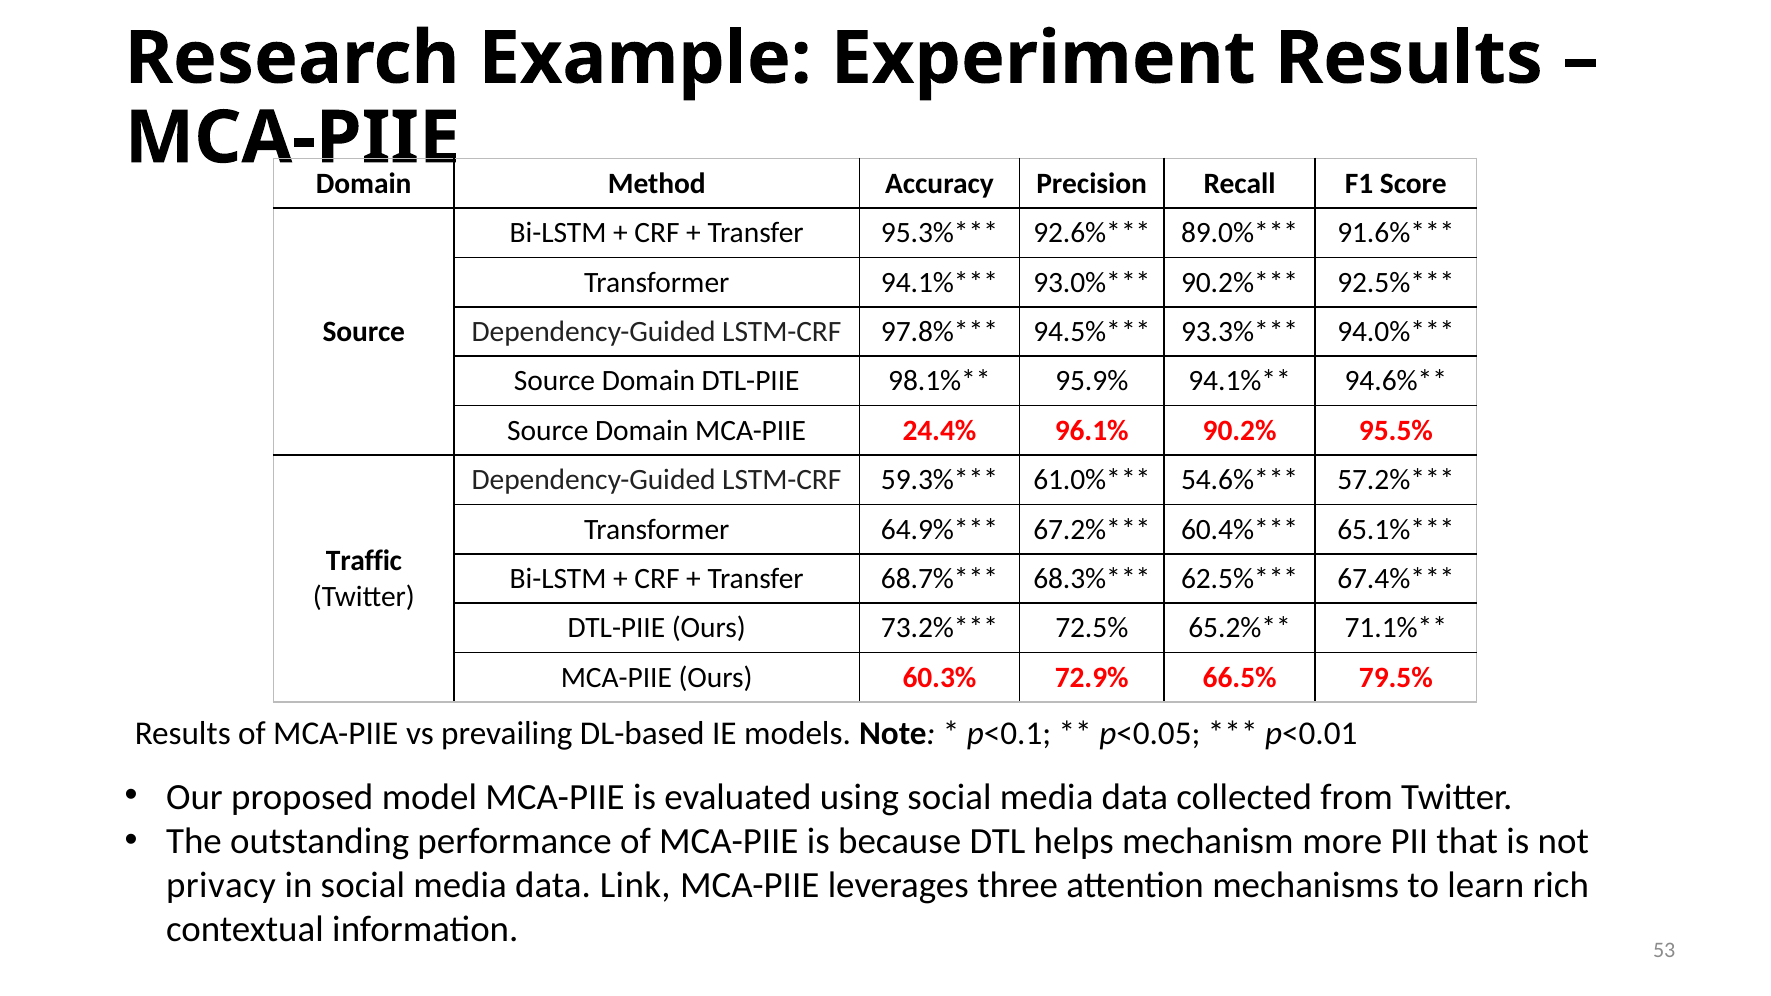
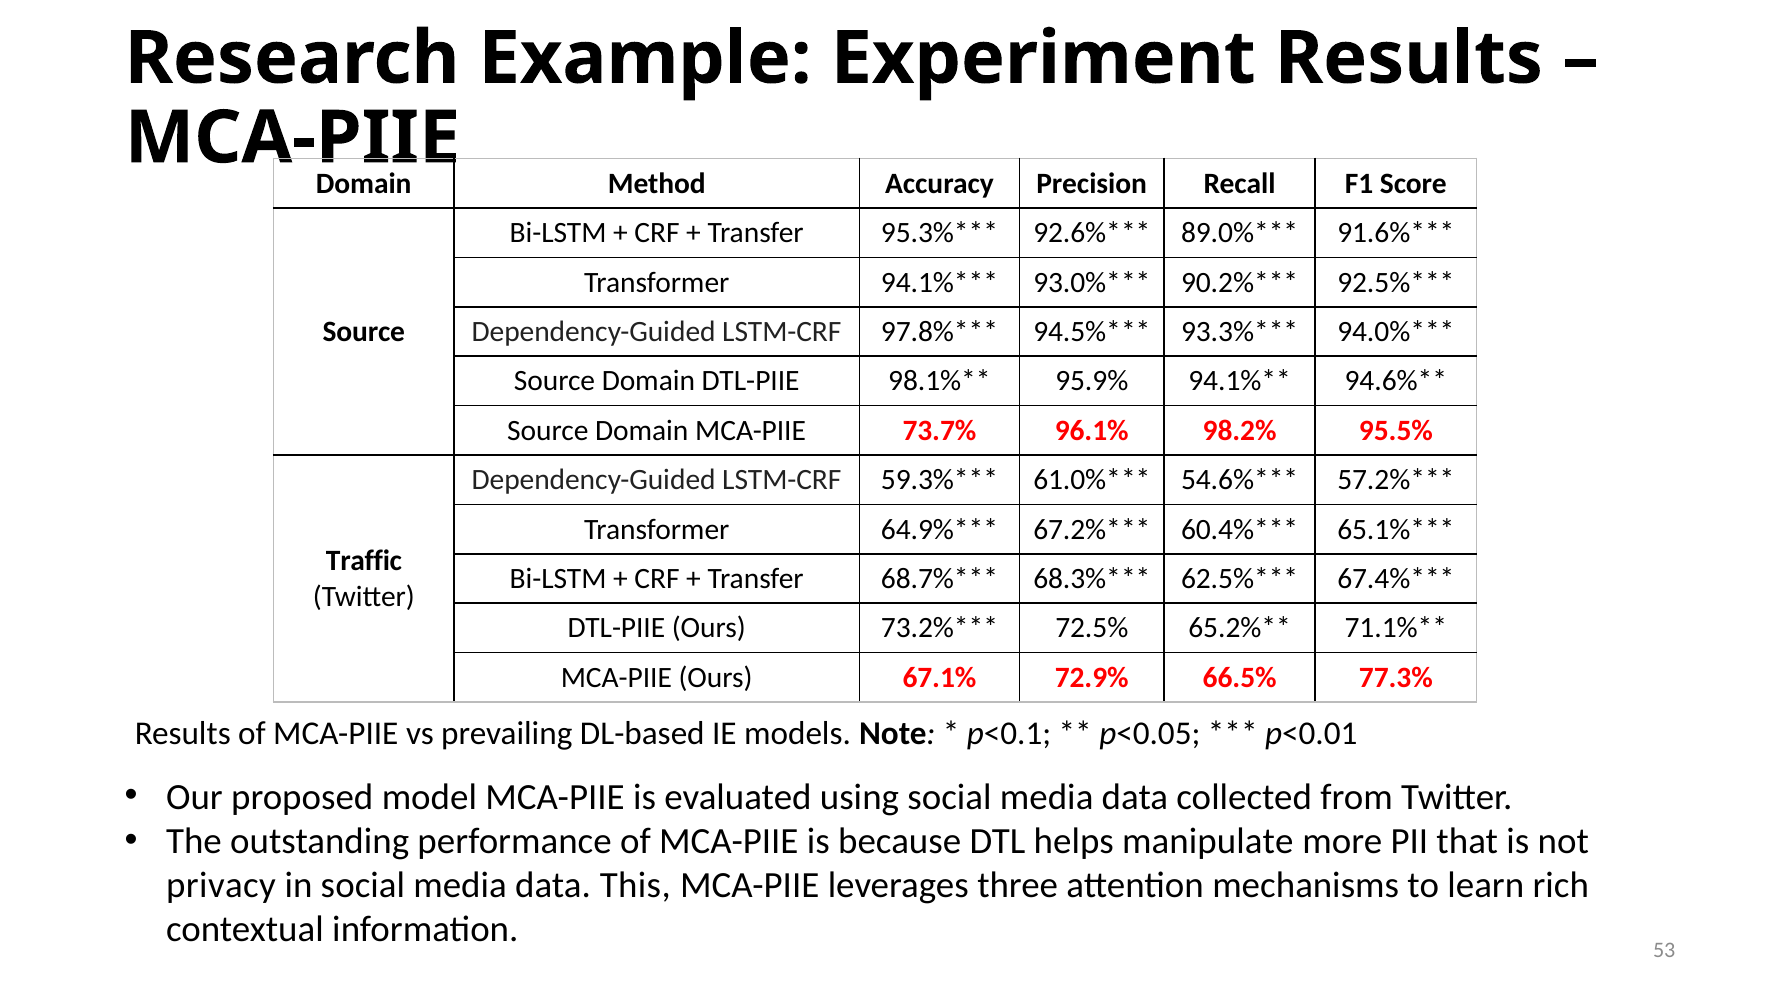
24.4%: 24.4% -> 73.7%
90.2%: 90.2% -> 98.2%
60.3%: 60.3% -> 67.1%
79.5%: 79.5% -> 77.3%
mechanism: mechanism -> manipulate
Link: Link -> This
